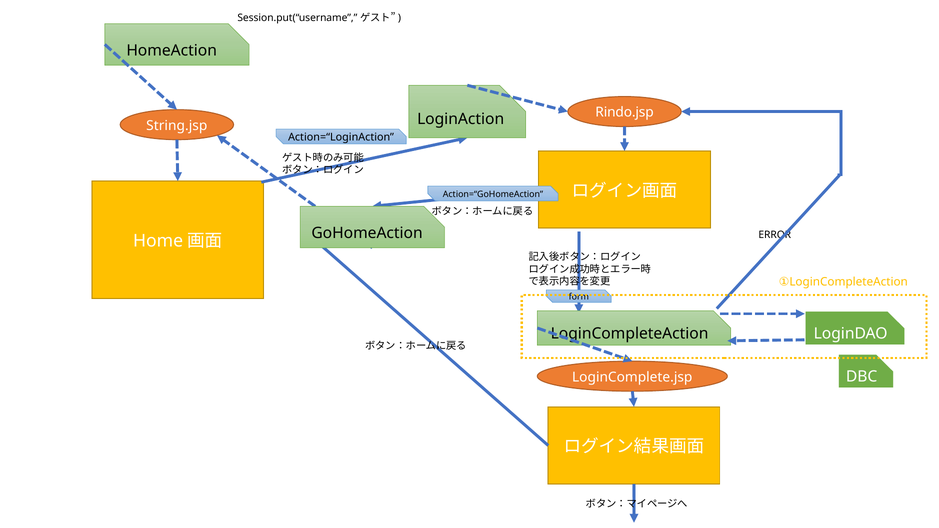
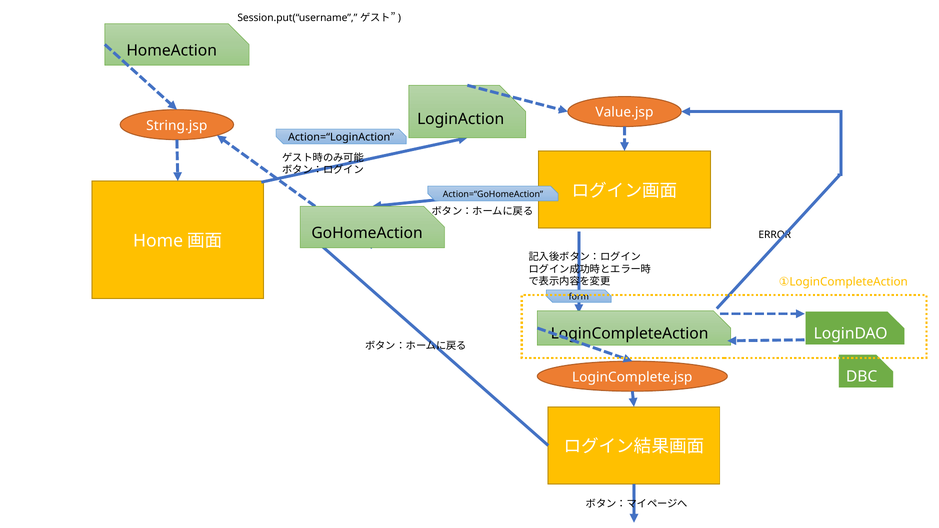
Rindo.jsp: Rindo.jsp -> Value.jsp
